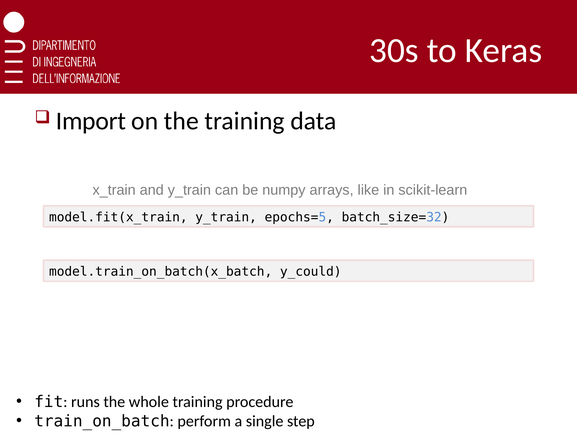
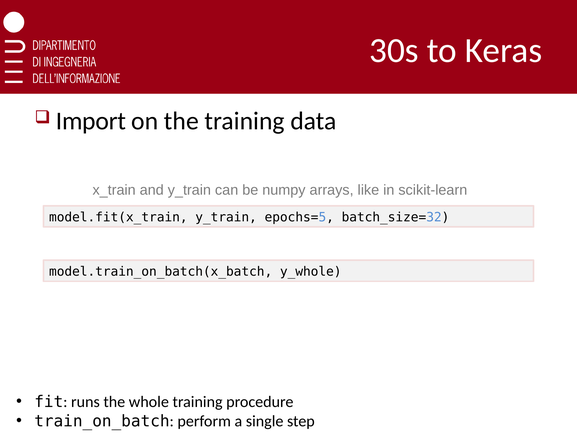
y_could: y_could -> y_whole
